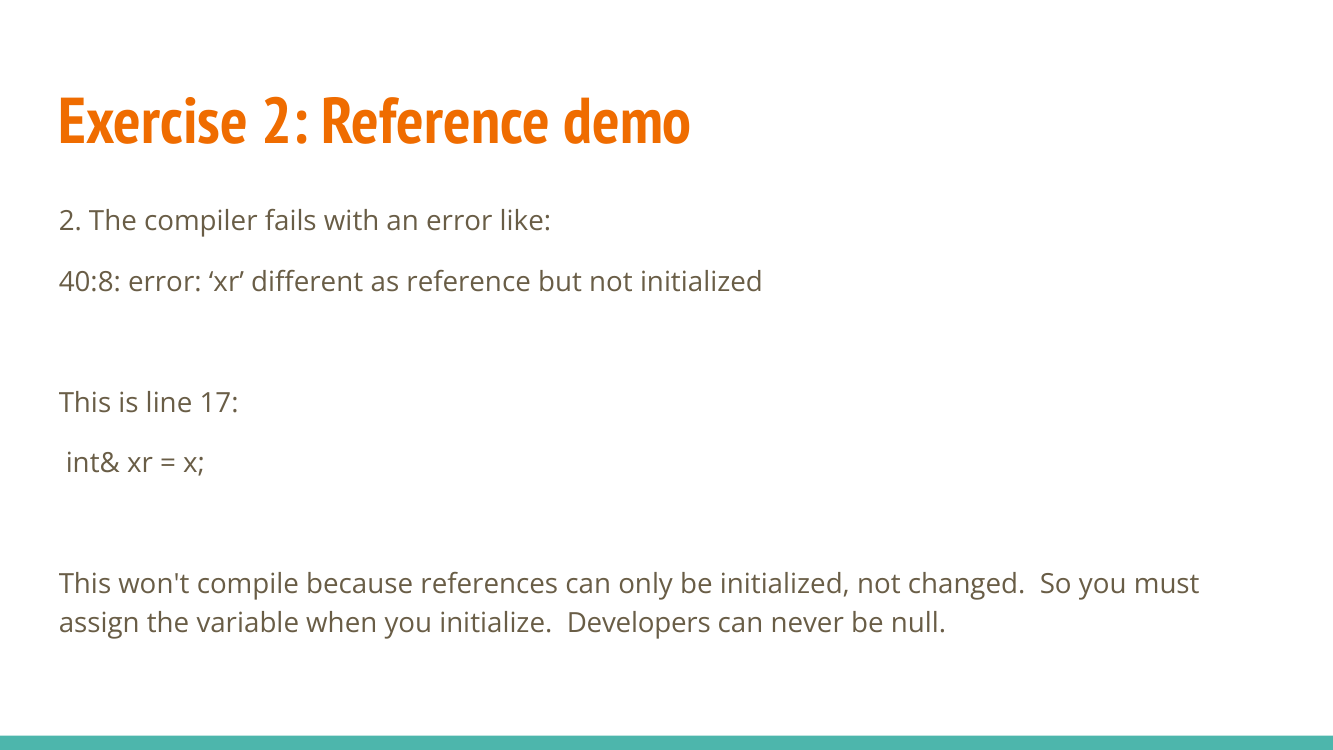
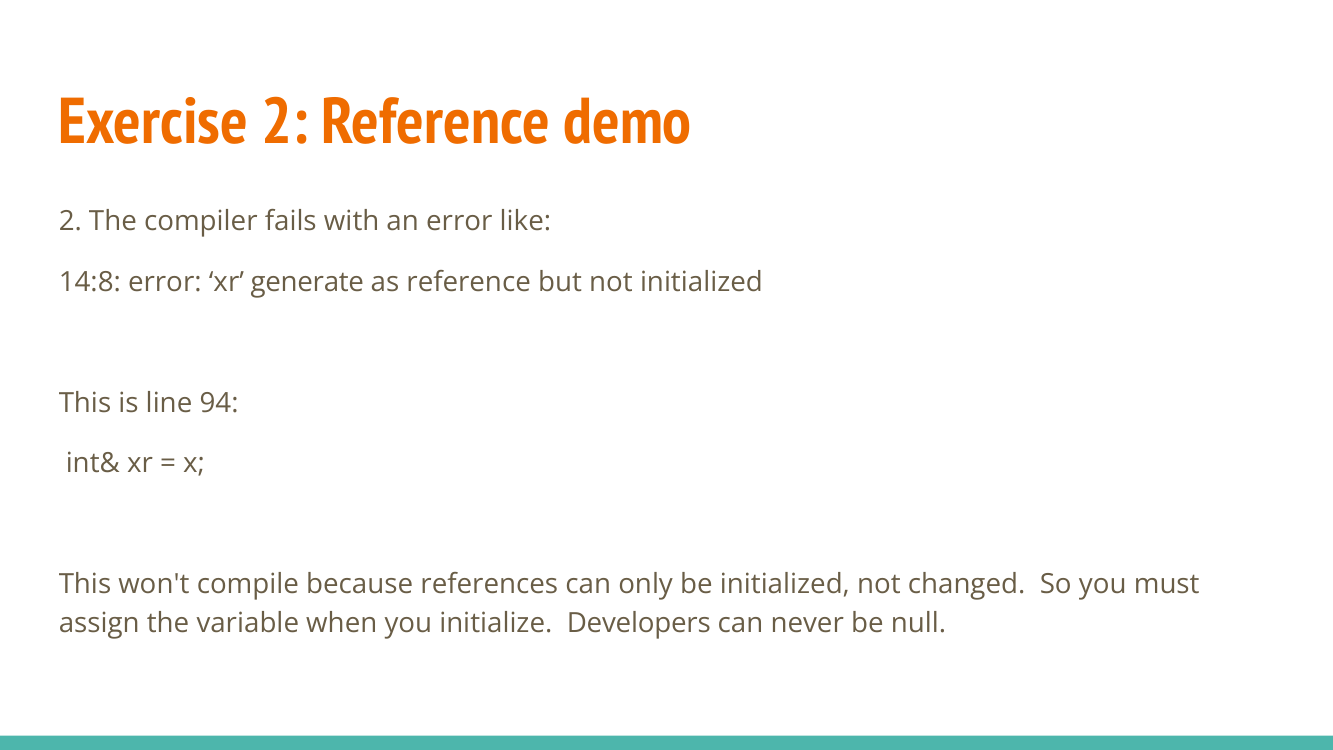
40:8: 40:8 -> 14:8
different: different -> generate
17: 17 -> 94
